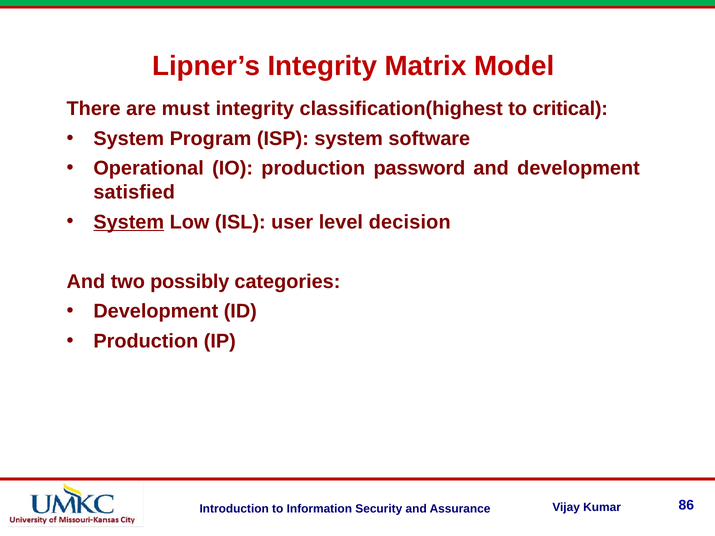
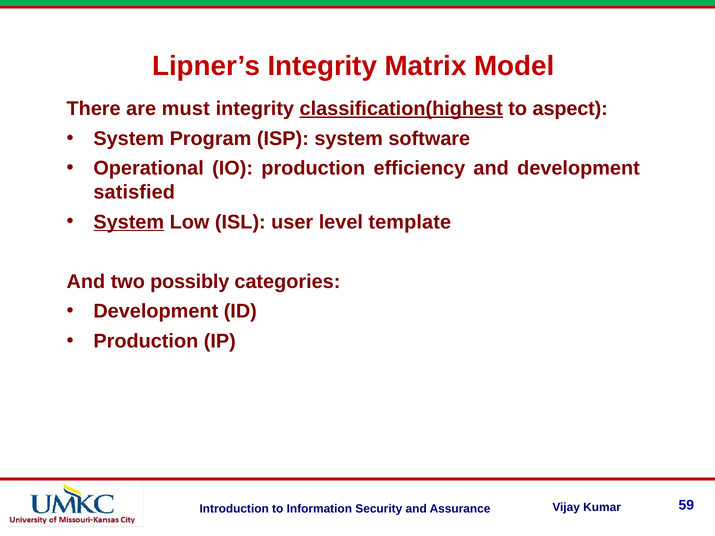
classification(highest underline: none -> present
critical: critical -> aspect
password: password -> efficiency
decision: decision -> template
86: 86 -> 59
